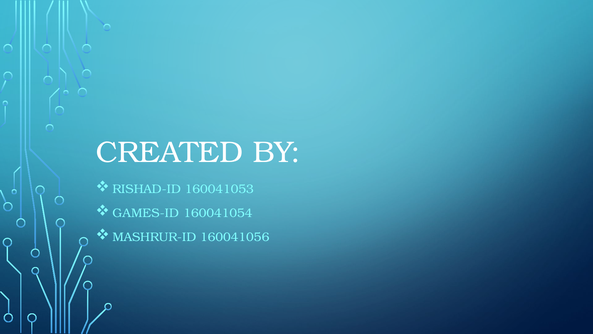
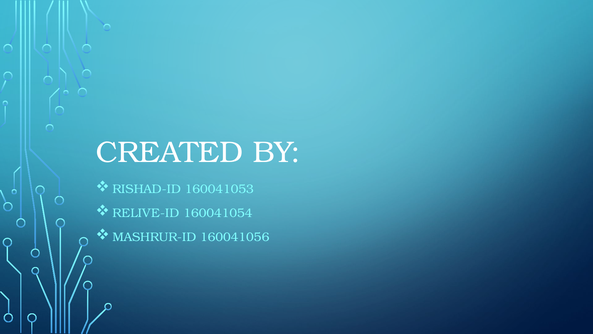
GAMES-ID: GAMES-ID -> RELIVE-ID
